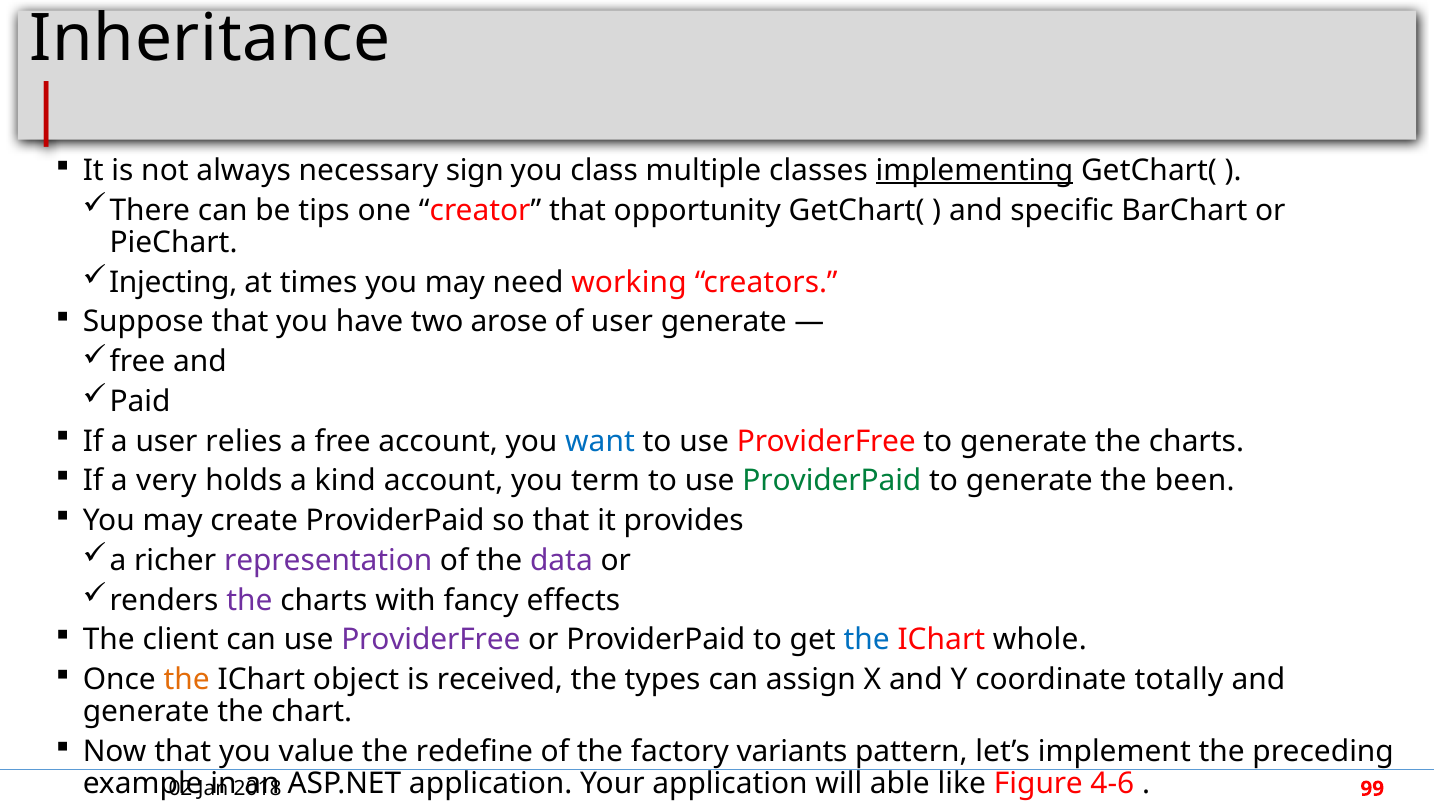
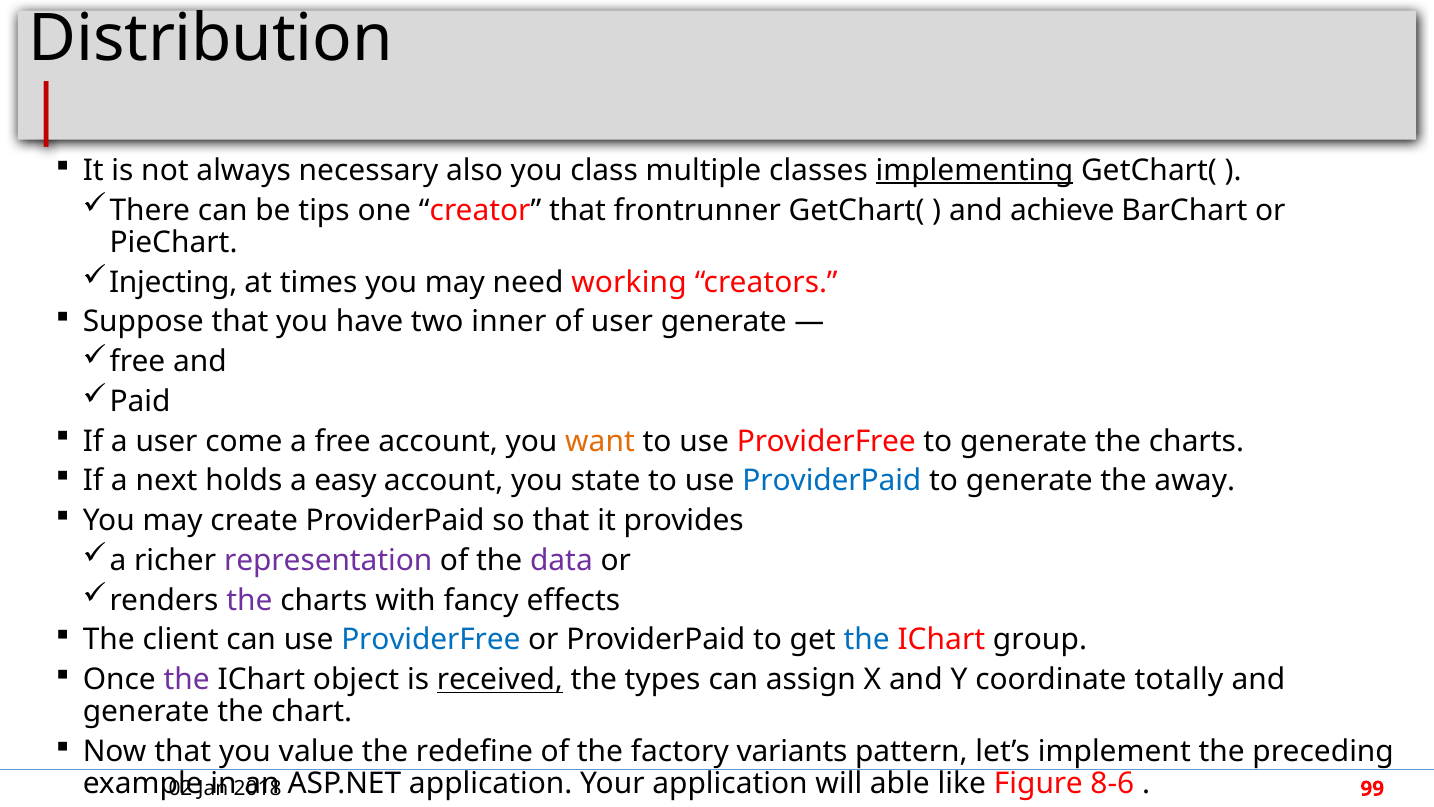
Inheritance: Inheritance -> Distribution
sign: sign -> also
opportunity: opportunity -> frontrunner
specific: specific -> achieve
arose: arose -> inner
relies: relies -> come
want colour: blue -> orange
very: very -> next
kind: kind -> easy
term: term -> state
ProviderPaid at (832, 481) colour: green -> blue
been: been -> away
ProviderFree at (431, 640) colour: purple -> blue
whole: whole -> group
the at (187, 679) colour: orange -> purple
received underline: none -> present
4-6: 4-6 -> 8-6
